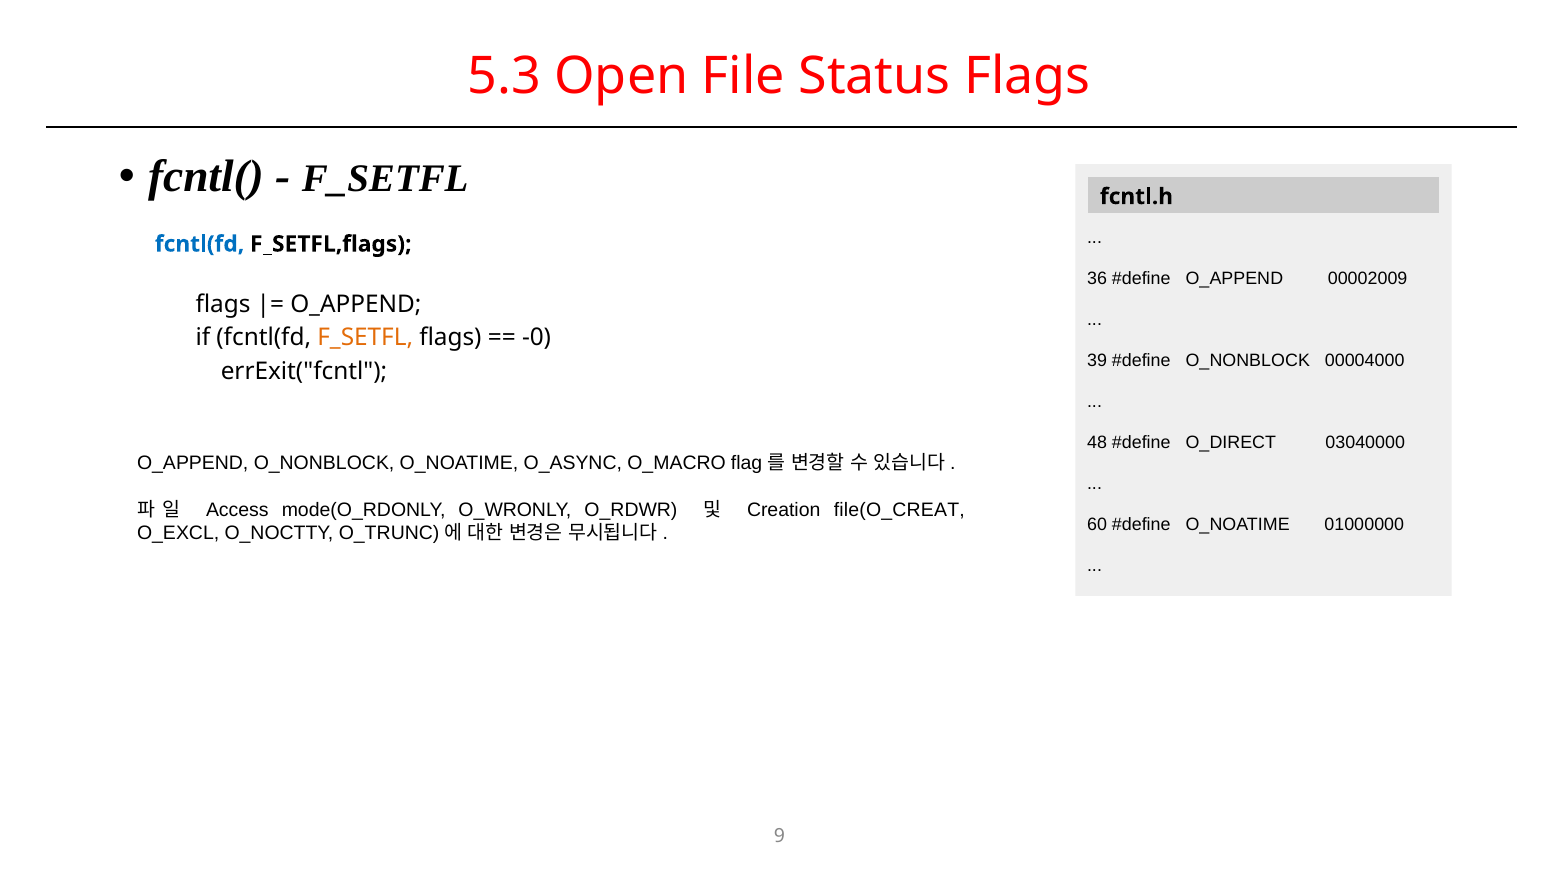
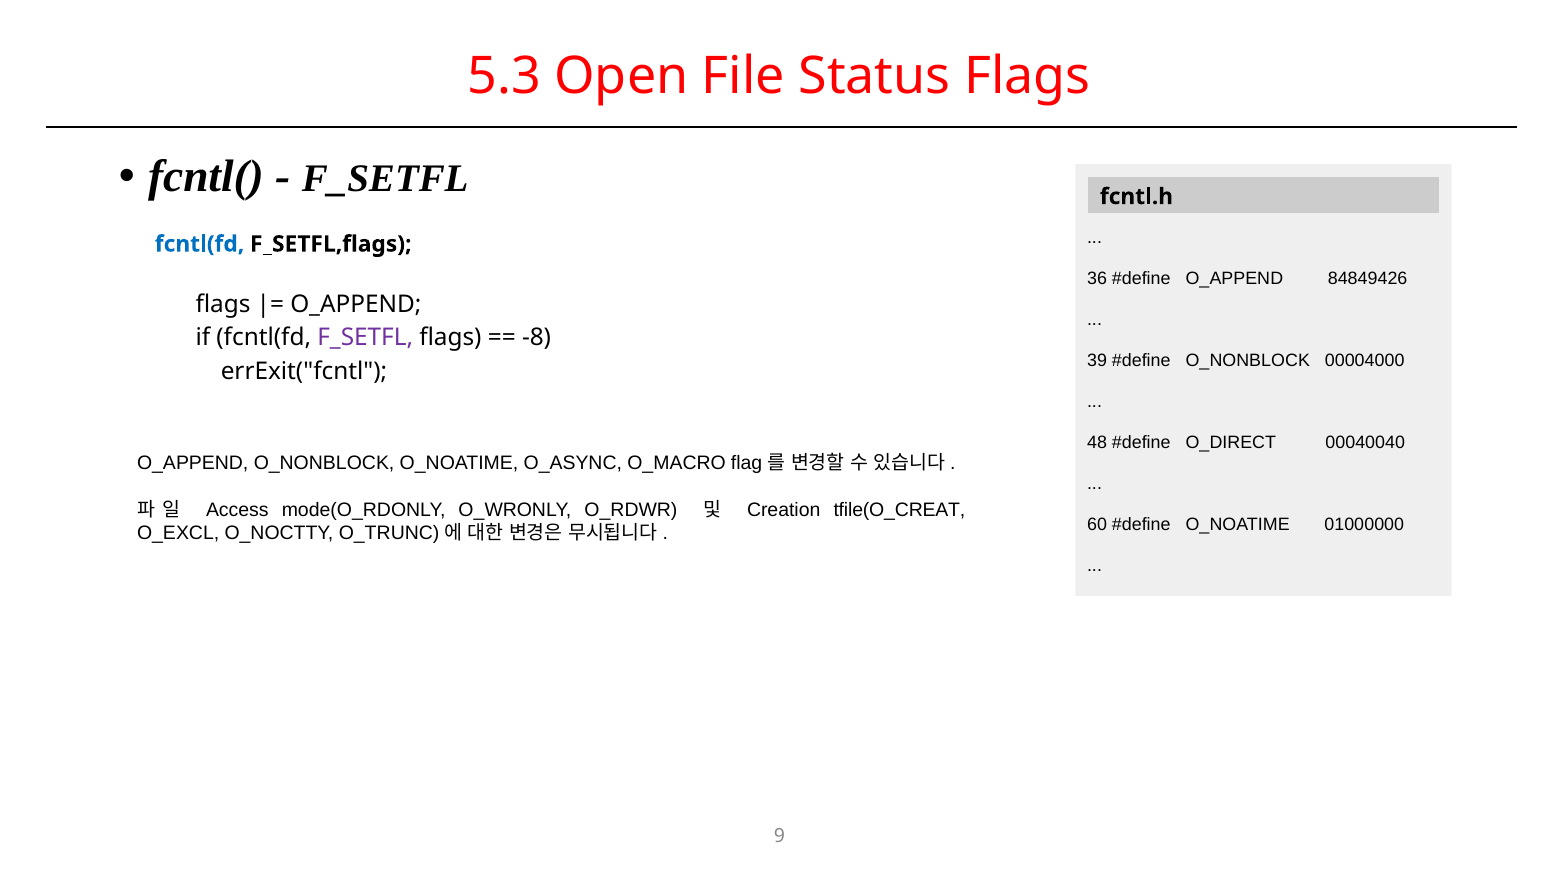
00002009: 00002009 -> 84849426
F_SETFL at (365, 338) colour: orange -> purple
-0: -0 -> -8
03040000: 03040000 -> 00040040
file(O_CREAT: file(O_CREAT -> tfile(O_CREAT
